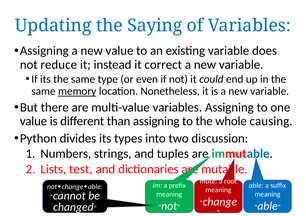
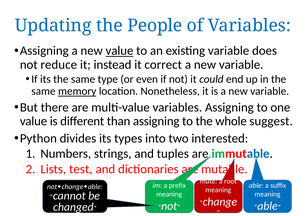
Saying: Saying -> People
value at (119, 51) underline: none -> present
causing: causing -> suggest
discussion: discussion -> interested
